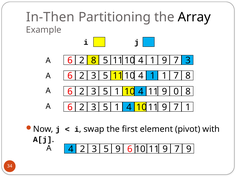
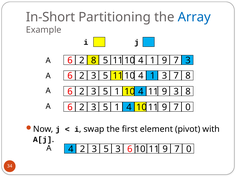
In-Then: In-Then -> In-Short
Array colour: black -> blue
1 at (164, 76): 1 -> 3
9 0: 0 -> 3
1 at (188, 107): 1 -> 0
5 9: 9 -> 3
9 at (189, 149): 9 -> 0
